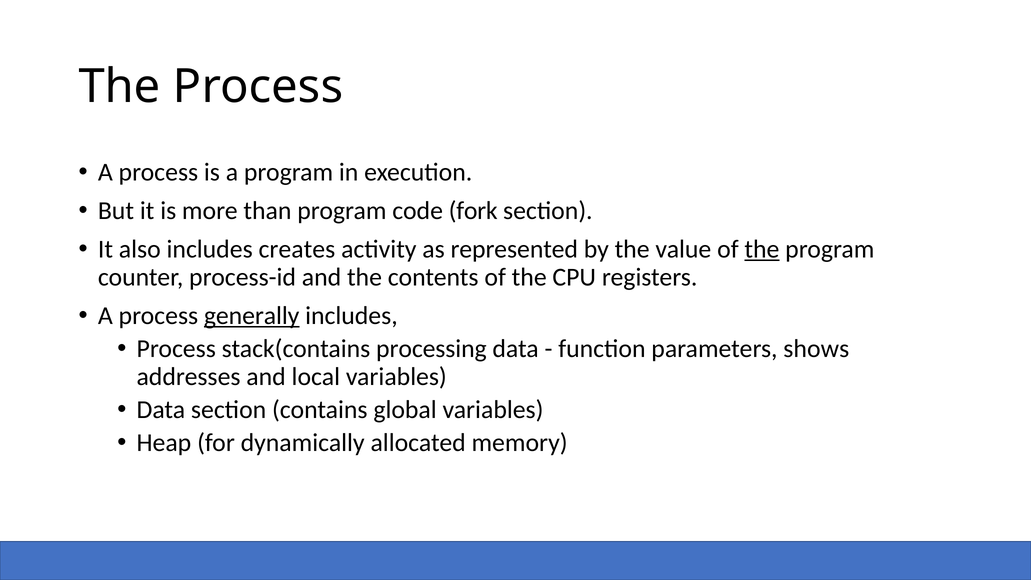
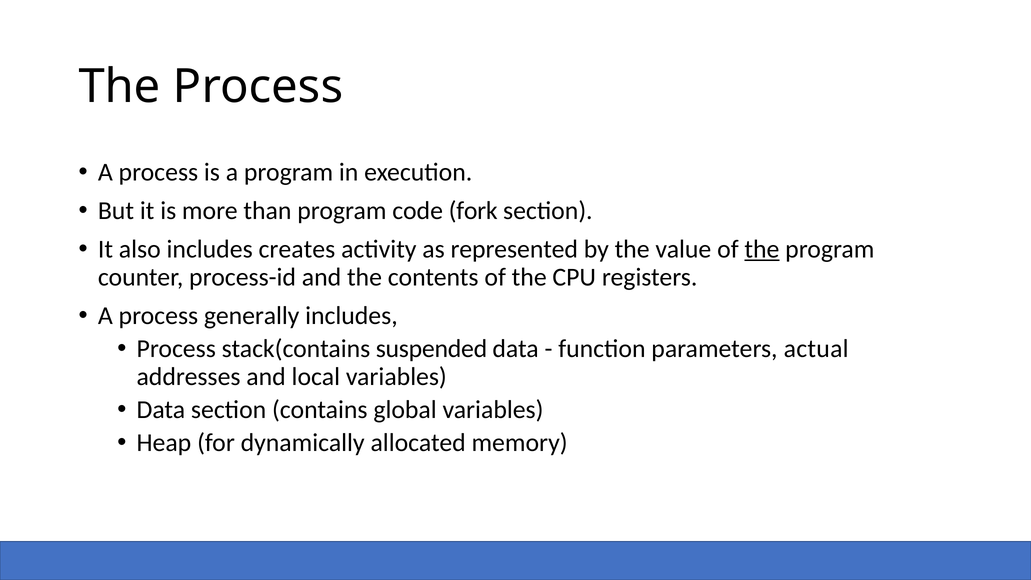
generally underline: present -> none
processing: processing -> suspended
shows: shows -> actual
